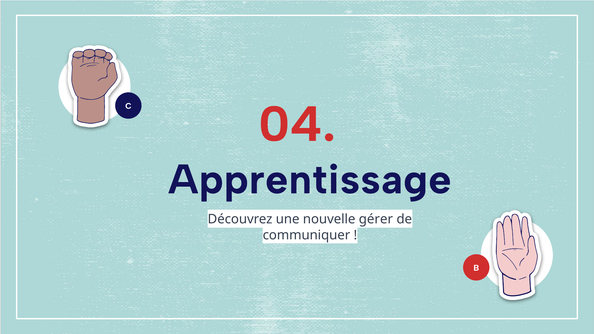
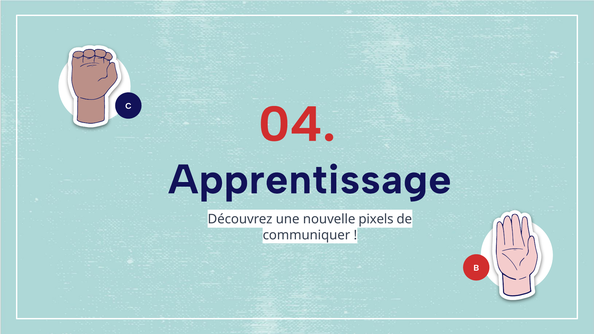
gérer: gérer -> pixels
